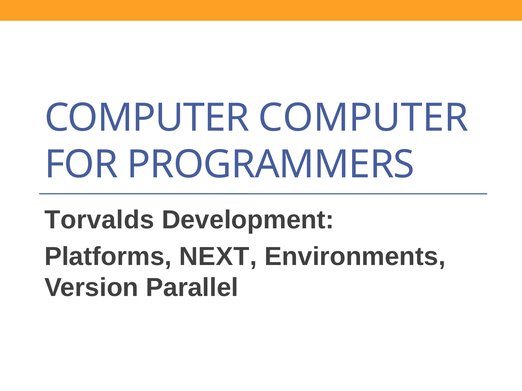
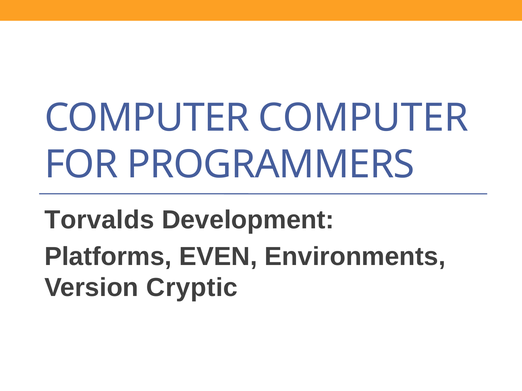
NEXT: NEXT -> EVEN
Parallel: Parallel -> Cryptic
